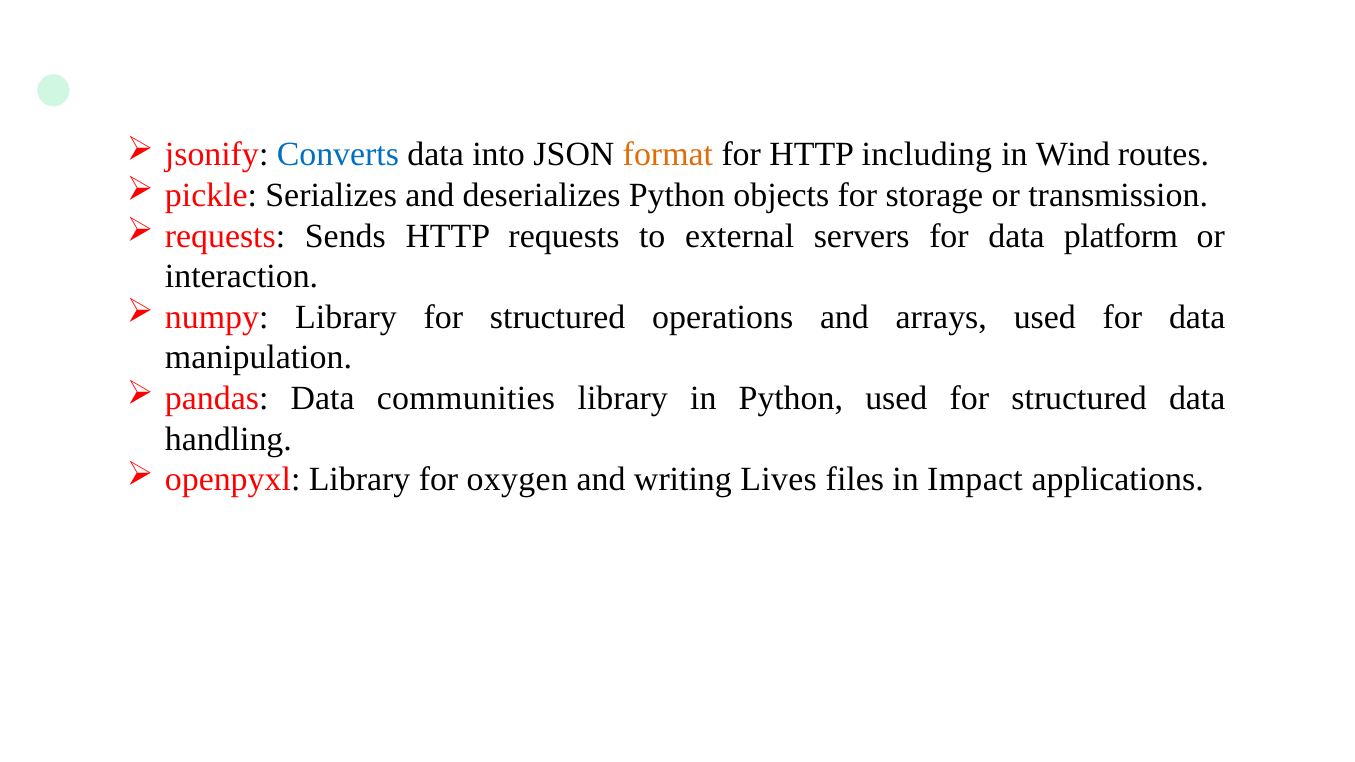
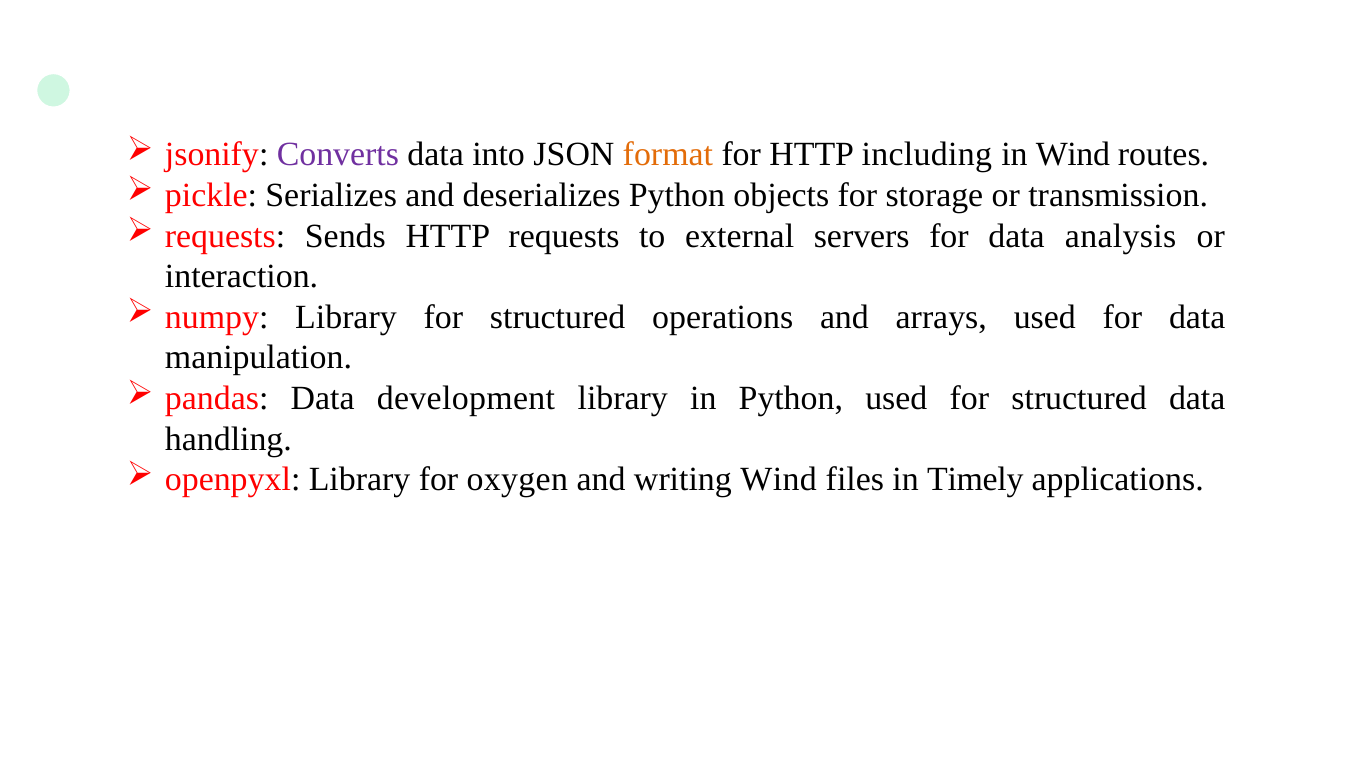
Converts colour: blue -> purple
platform: platform -> analysis
communities: communities -> development
writing Lives: Lives -> Wind
Impact: Impact -> Timely
